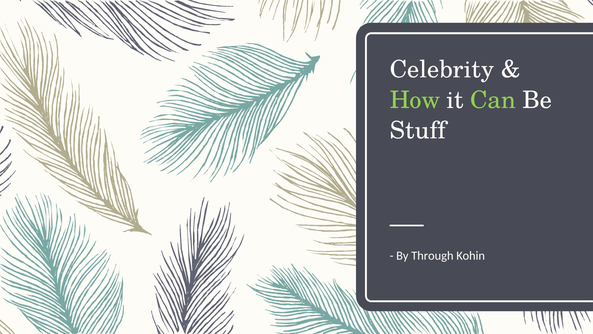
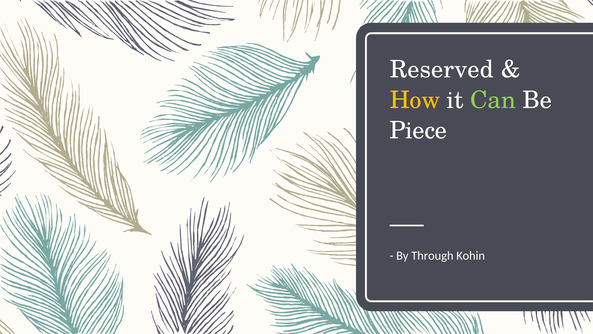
Celebrity: Celebrity -> Reserved
How colour: light green -> yellow
Stuff: Stuff -> Piece
